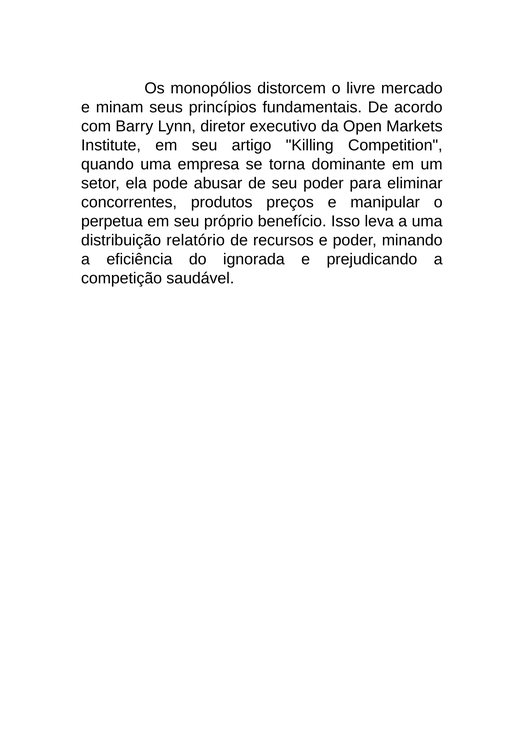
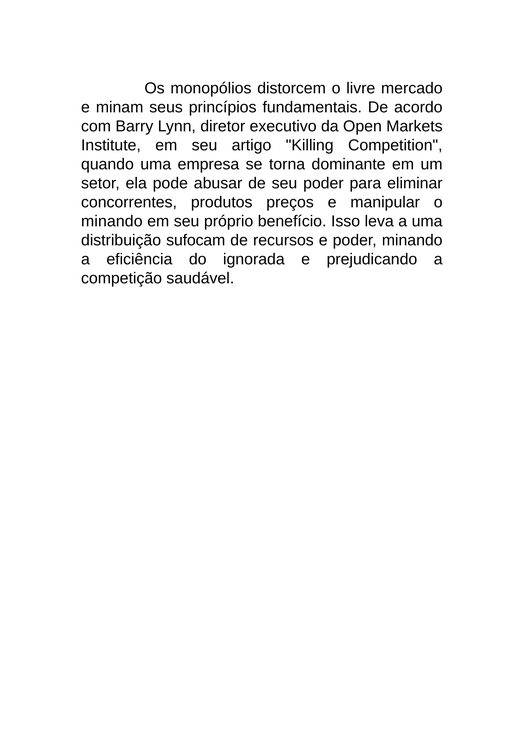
perpetua at (112, 222): perpetua -> minando
relatório: relatório -> sufocam
